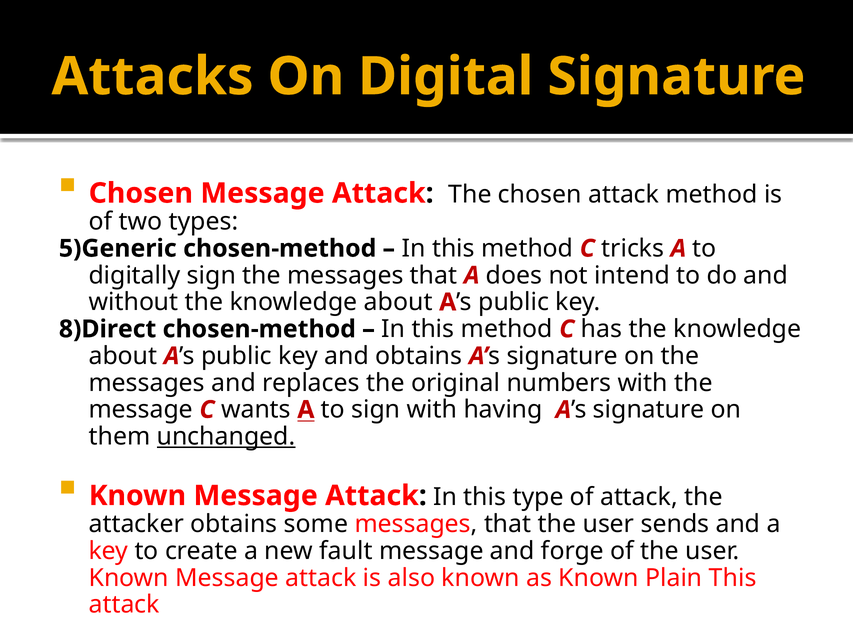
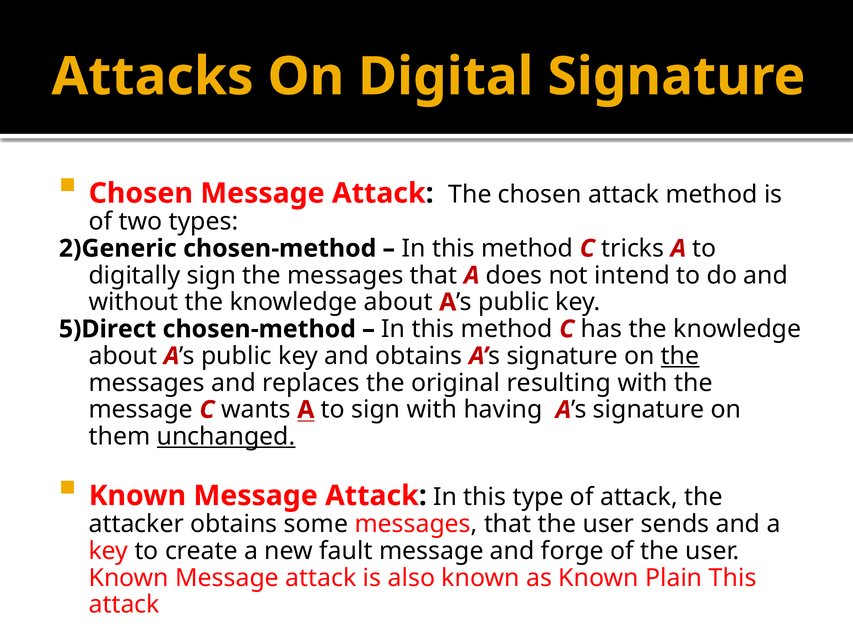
5)Generic: 5)Generic -> 2)Generic
8)Direct: 8)Direct -> 5)Direct
the at (680, 356) underline: none -> present
numbers: numbers -> resulting
